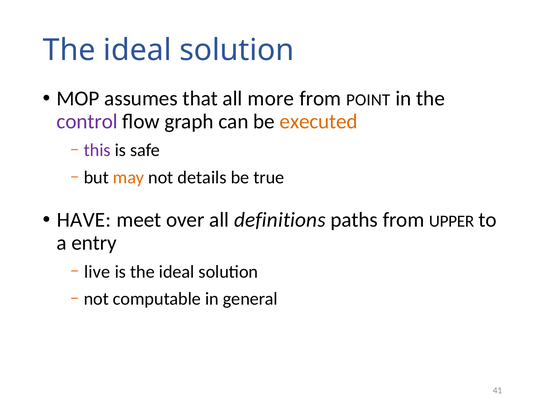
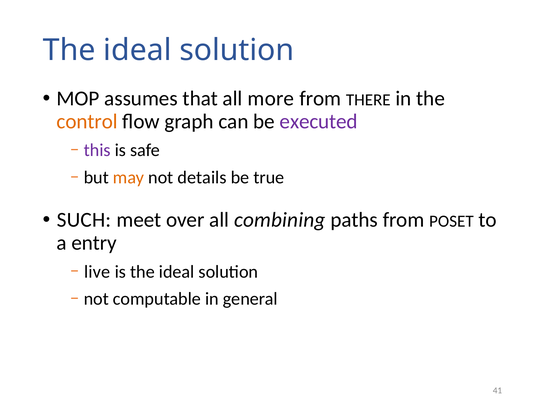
POINT: POINT -> THERE
control colour: purple -> orange
executed colour: orange -> purple
HAVE: HAVE -> SUCH
definitions: definitions -> combining
UPPER: UPPER -> POSET
